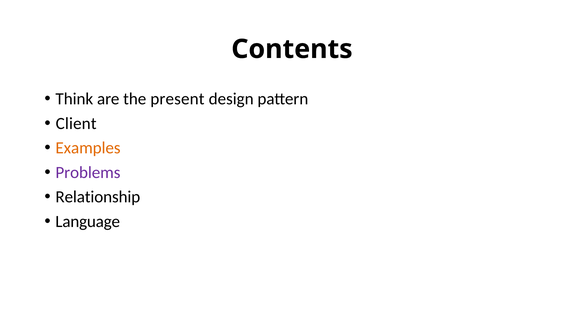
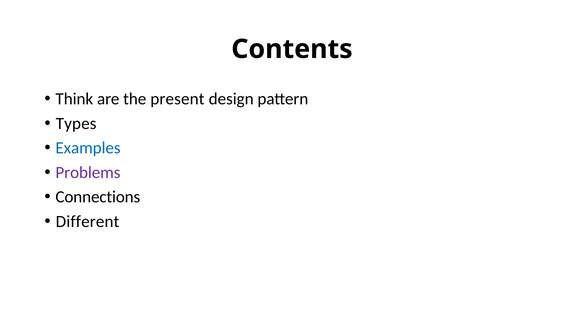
Client: Client -> Types
Examples colour: orange -> blue
Relationship: Relationship -> Connections
Language: Language -> Different
